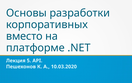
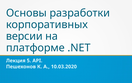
вместо: вместо -> версии
